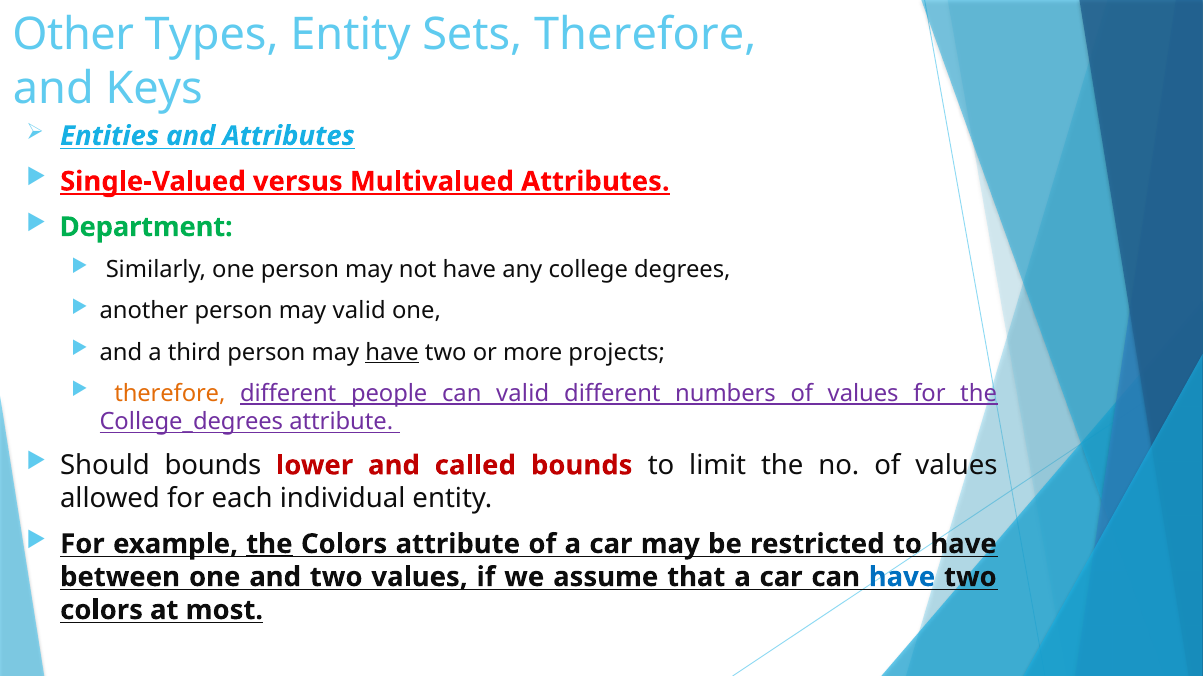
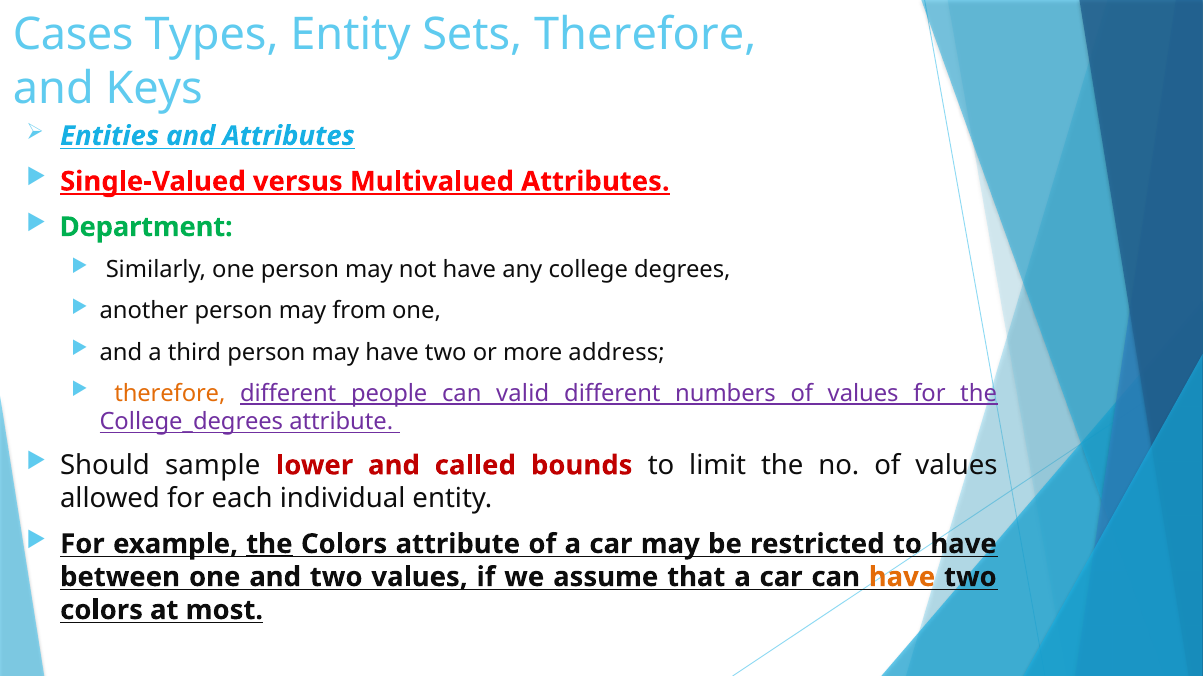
Other: Other -> Cases
may valid: valid -> from
have at (392, 353) underline: present -> none
projects: projects -> address
Should bounds: bounds -> sample
have at (902, 578) colour: blue -> orange
